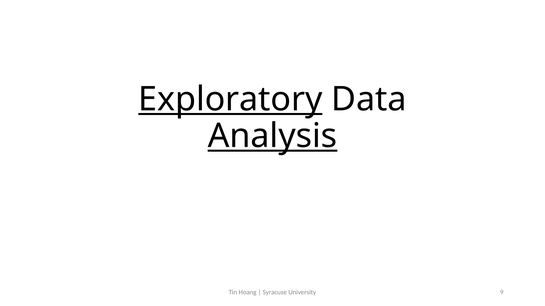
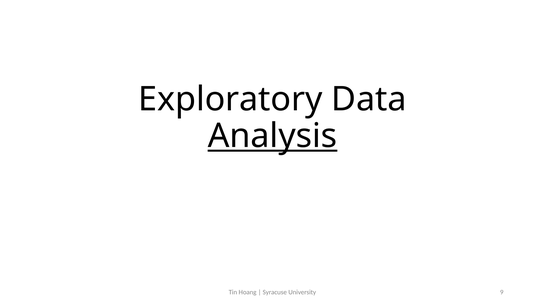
Exploratory underline: present -> none
